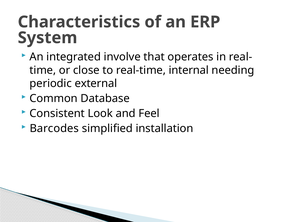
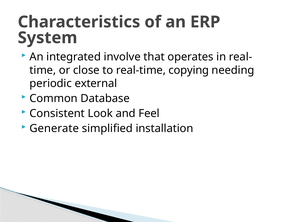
internal: internal -> copying
Barcodes: Barcodes -> Generate
